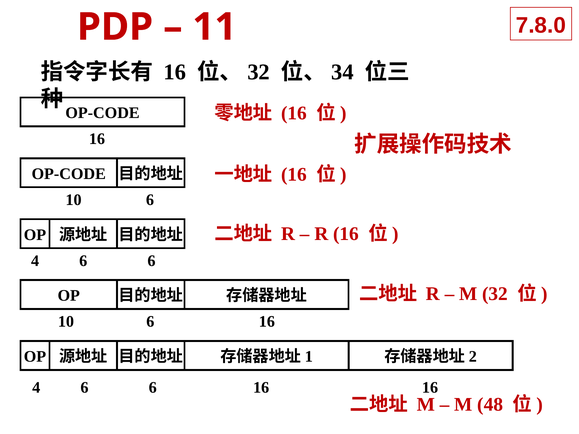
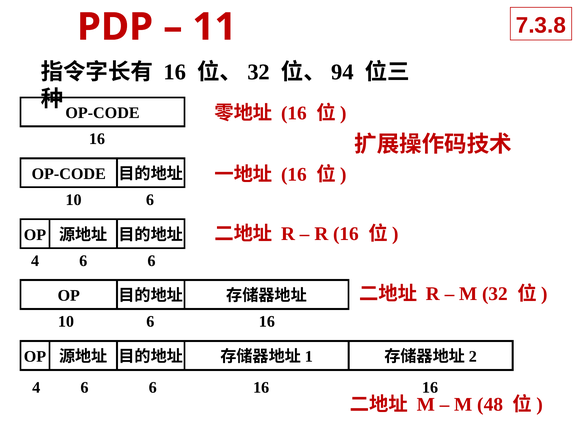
7.8.0: 7.8.0 -> 7.3.8
34: 34 -> 94
